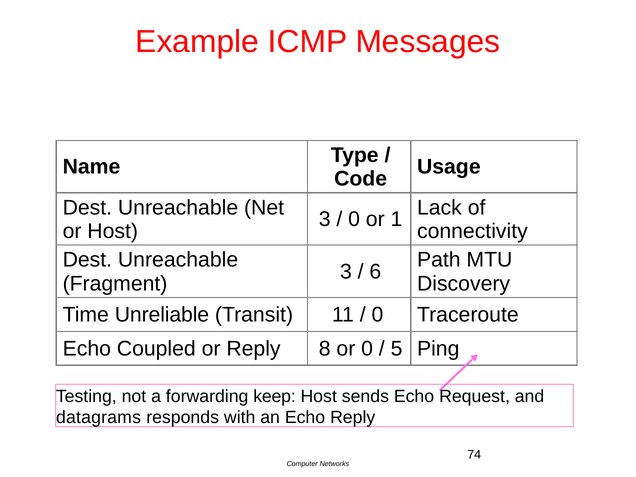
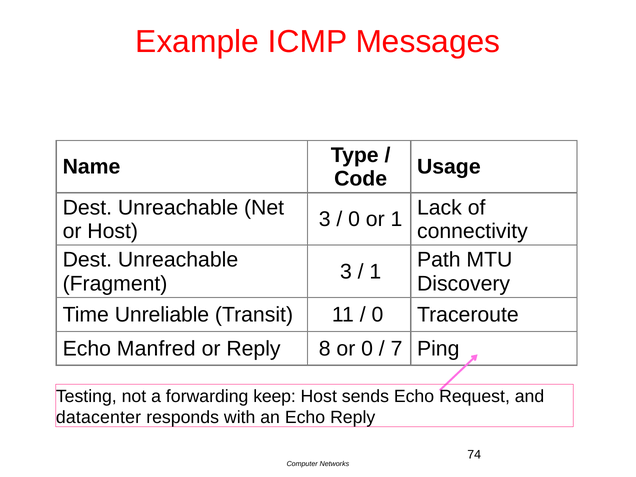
6 at (375, 272): 6 -> 1
Coupled: Coupled -> Manfred
5: 5 -> 7
datagrams: datagrams -> datacenter
